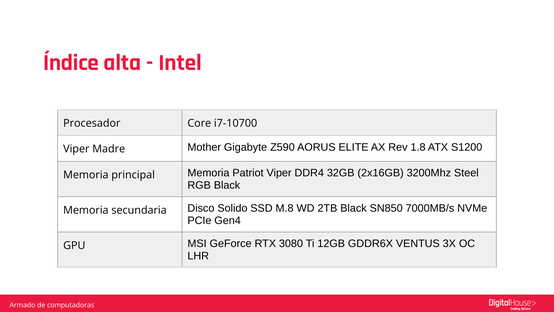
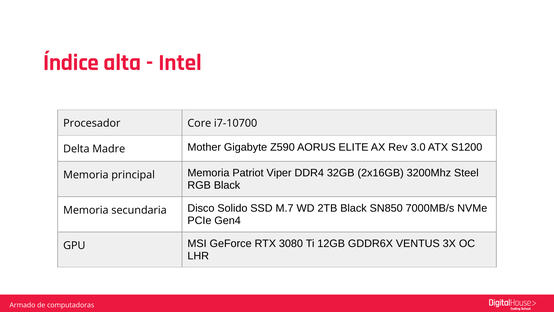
Viper at (76, 149): Viper -> Delta
1.8: 1.8 -> 3.0
M.8: M.8 -> M.7
